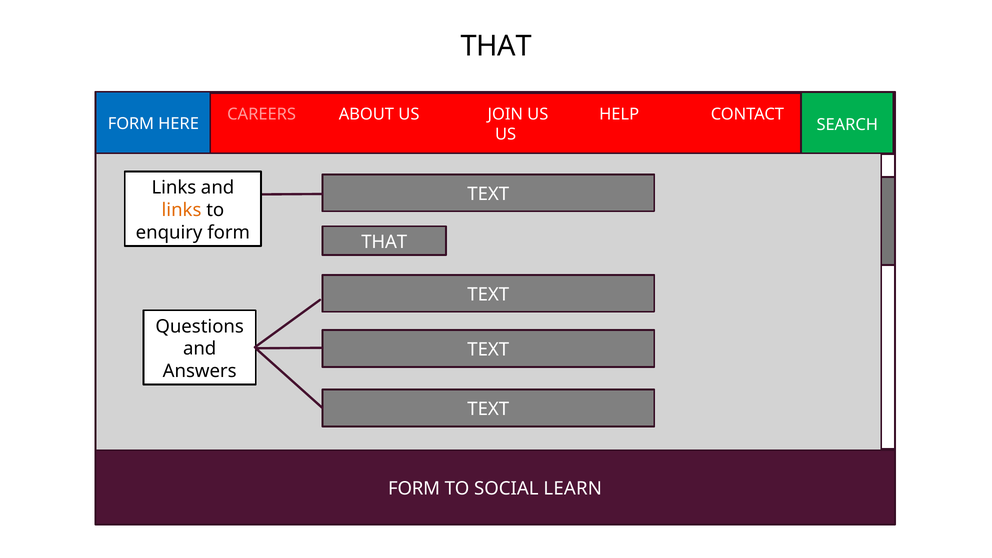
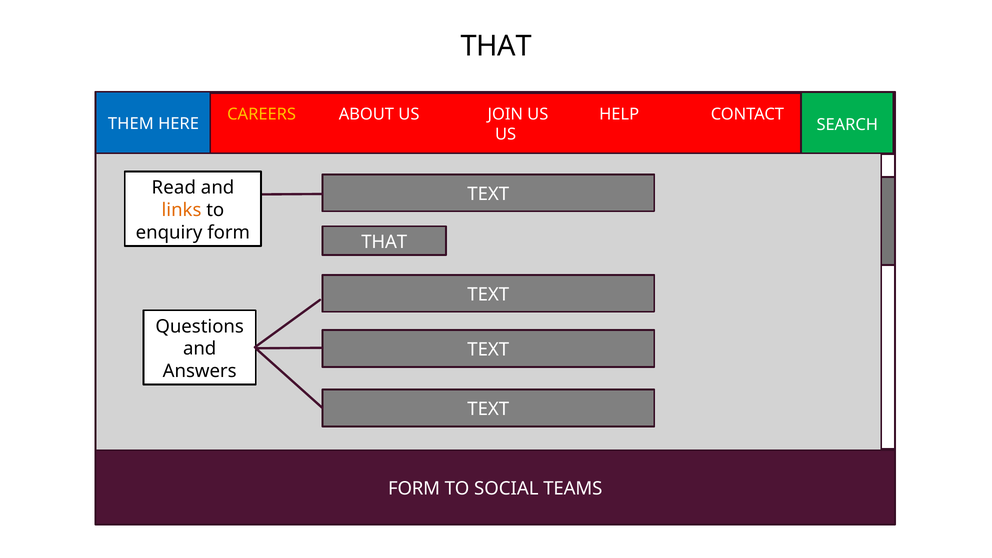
CAREERS colour: pink -> yellow
FORM at (131, 124): FORM -> THEM
Links at (174, 188): Links -> Read
LEARN: LEARN -> TEAMS
